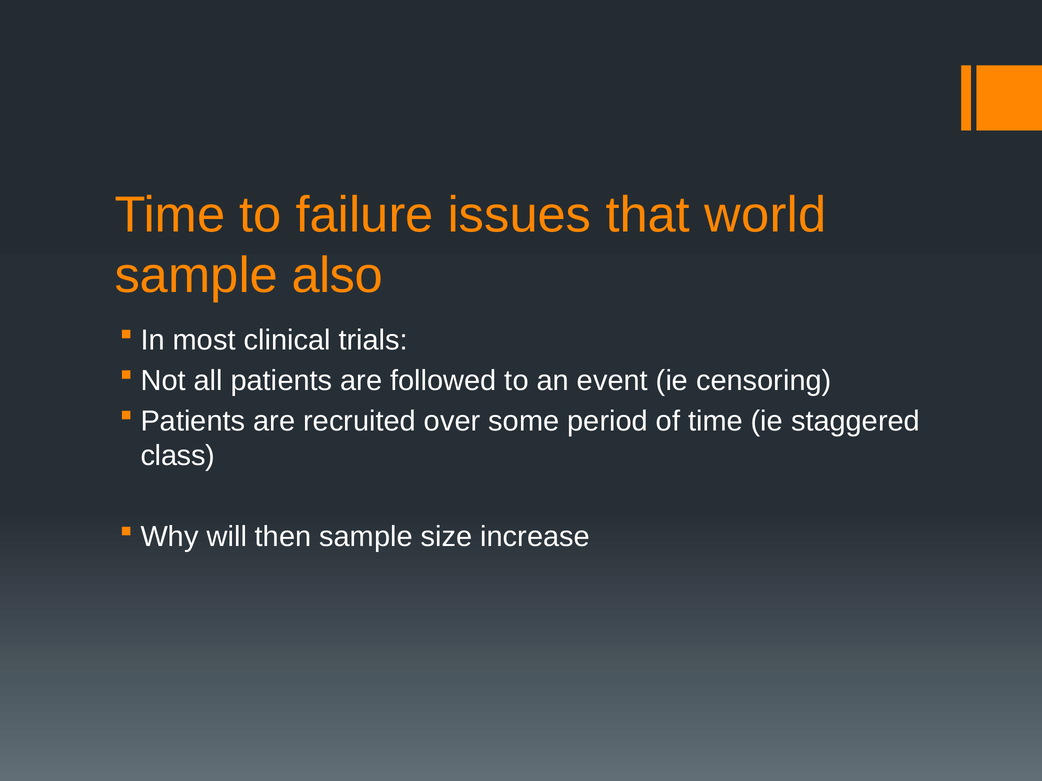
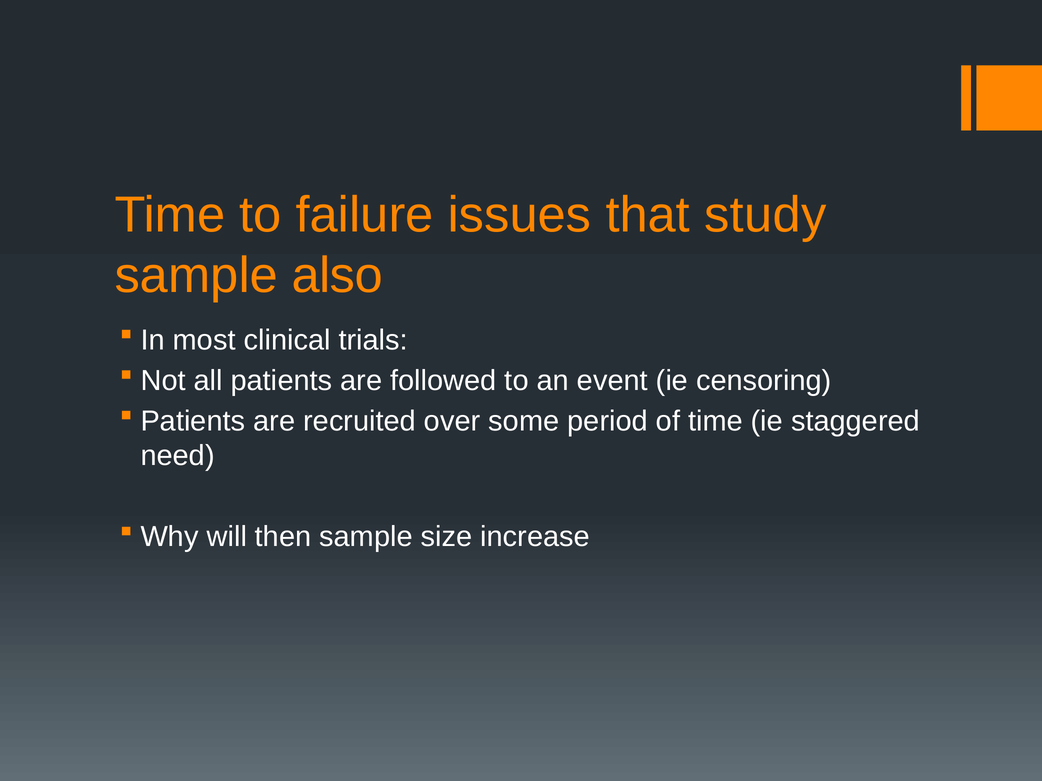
world: world -> study
class: class -> need
